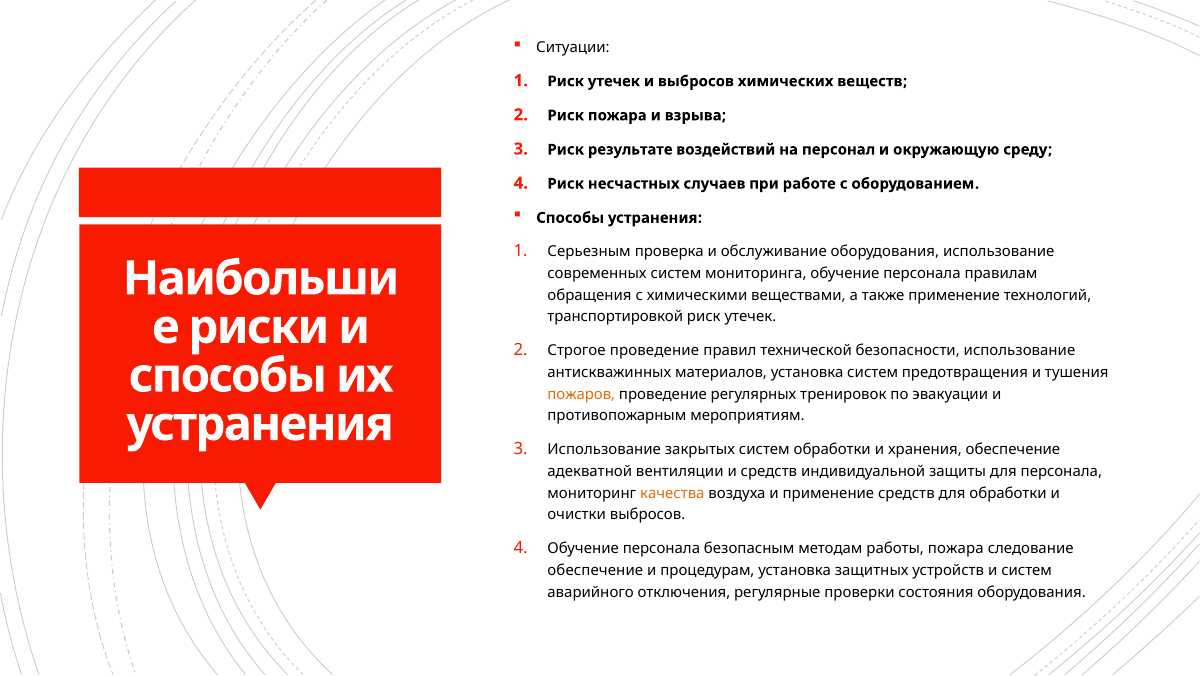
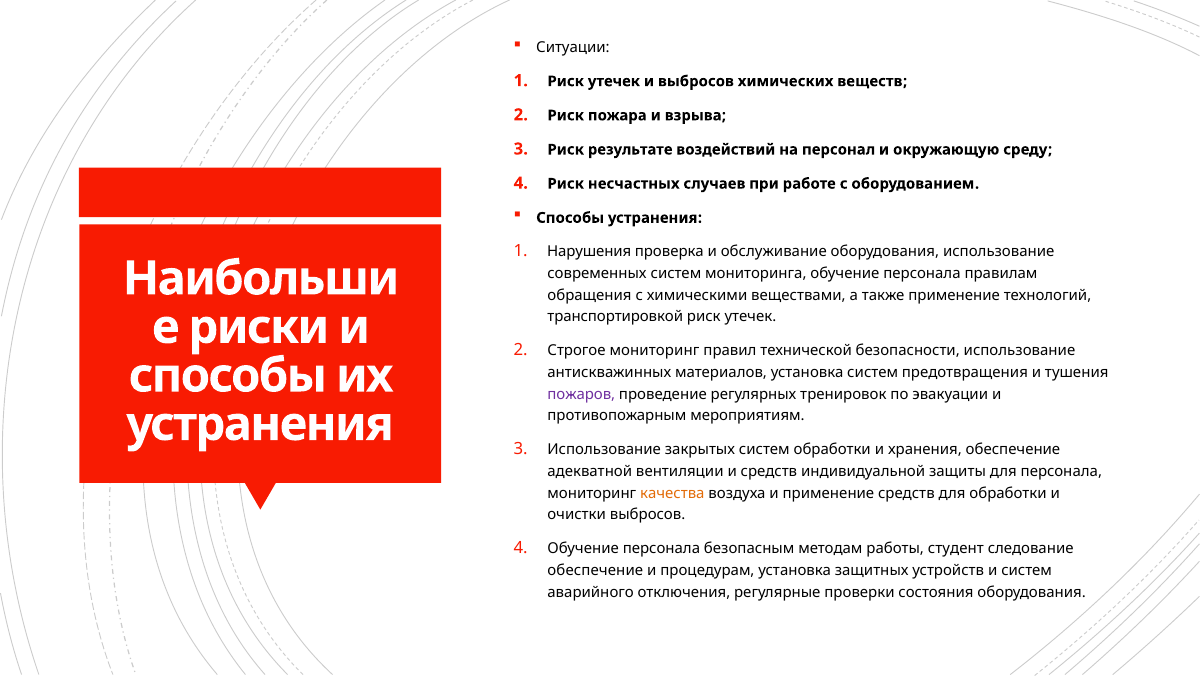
Серьезным: Серьезным -> Нарушения
Строгое проведение: проведение -> мониторинг
пожаров colour: orange -> purple
работы пожара: пожара -> студент
